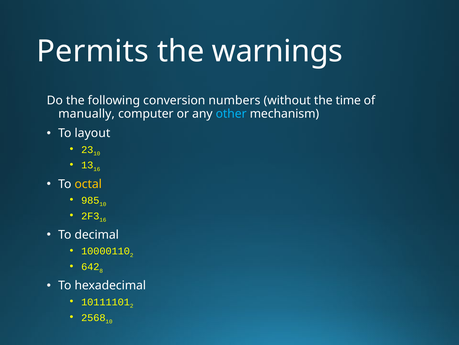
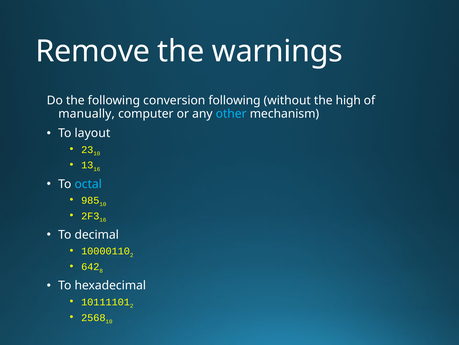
Permits: Permits -> Remove
conversion numbers: numbers -> following
time: time -> high
octal colour: yellow -> light blue
